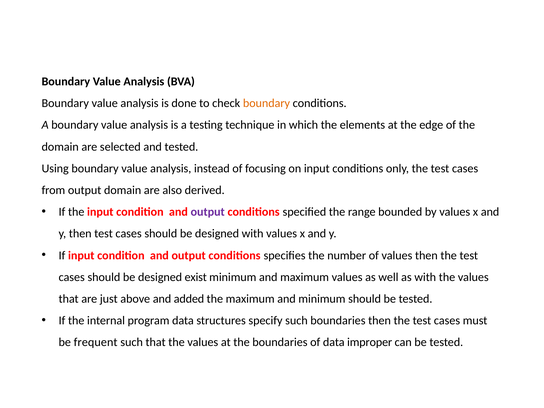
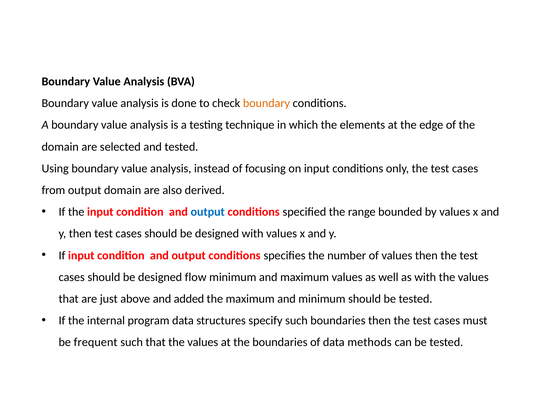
output at (208, 212) colour: purple -> blue
exist: exist -> flow
improper: improper -> methods
